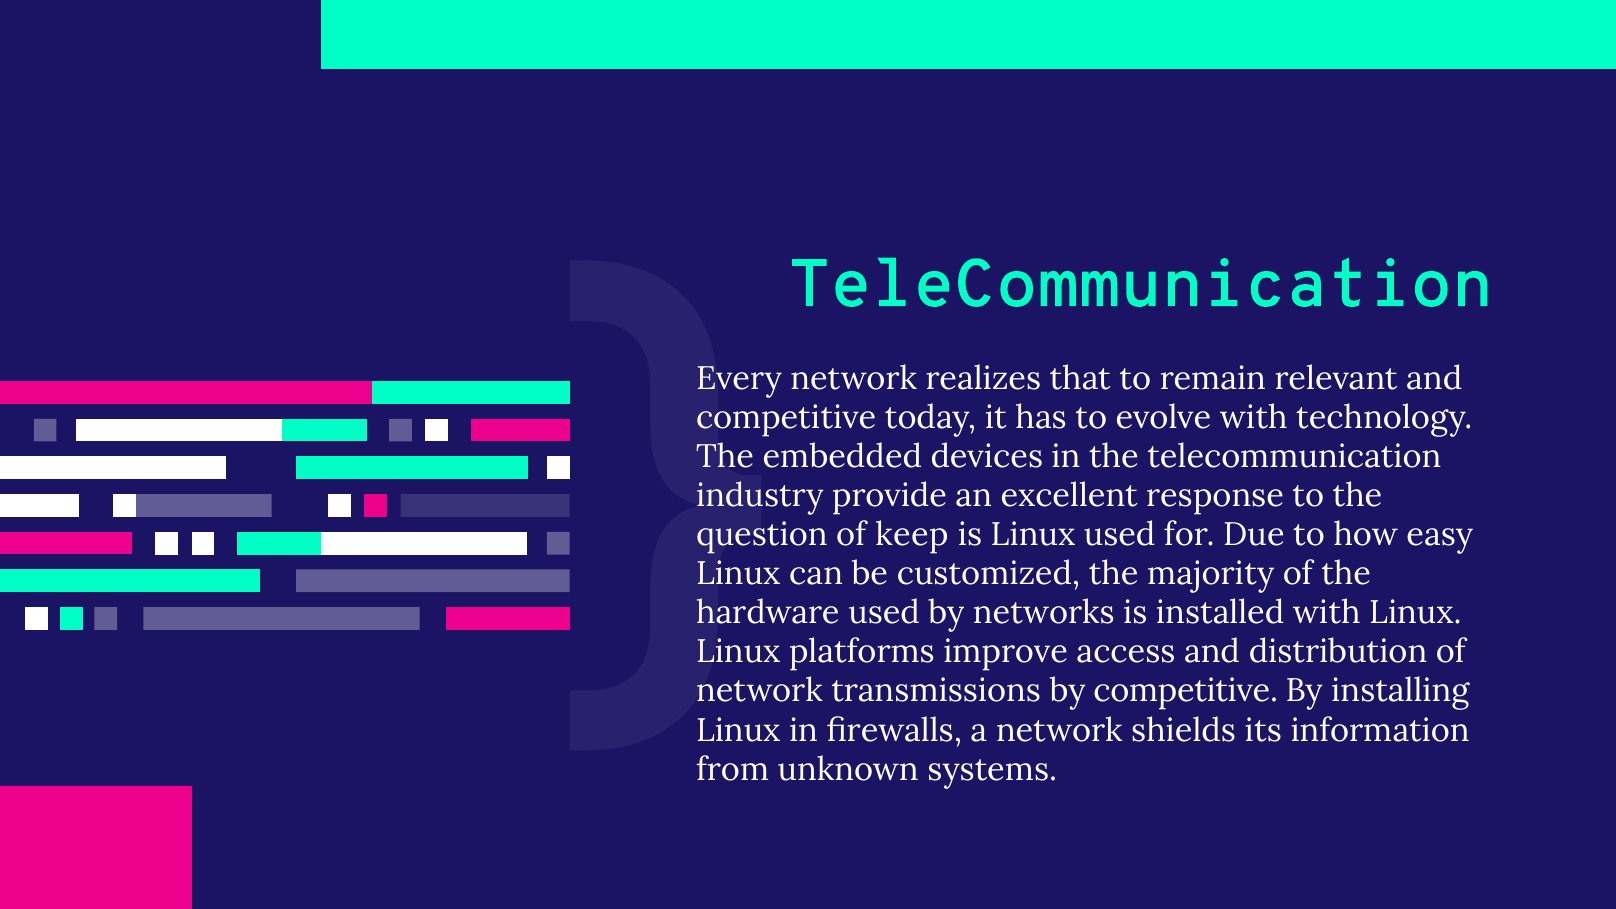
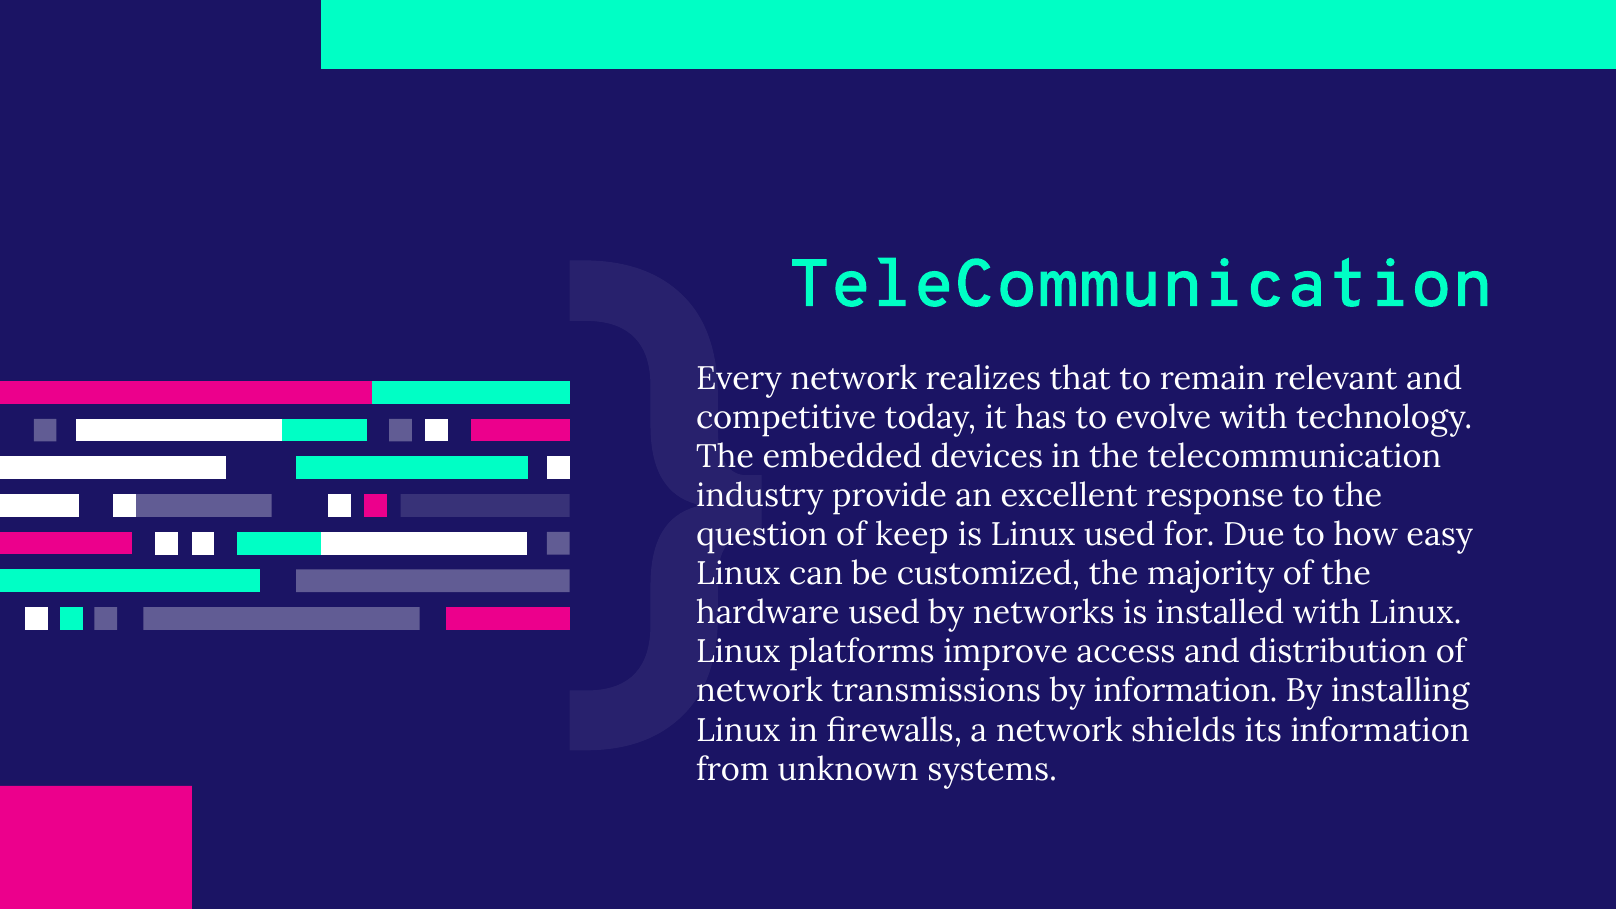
by competitive: competitive -> information
